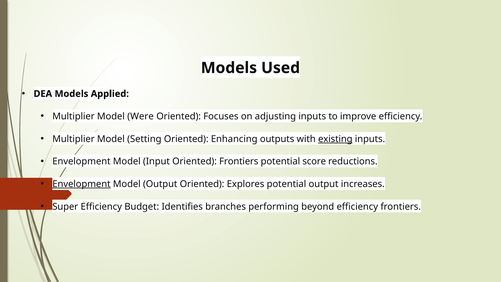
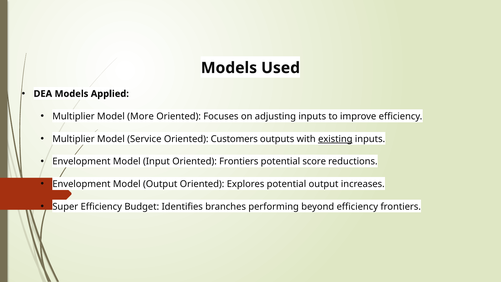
Were: Were -> More
Setting: Setting -> Service
Enhancing: Enhancing -> Customers
Envelopment at (81, 184) underline: present -> none
